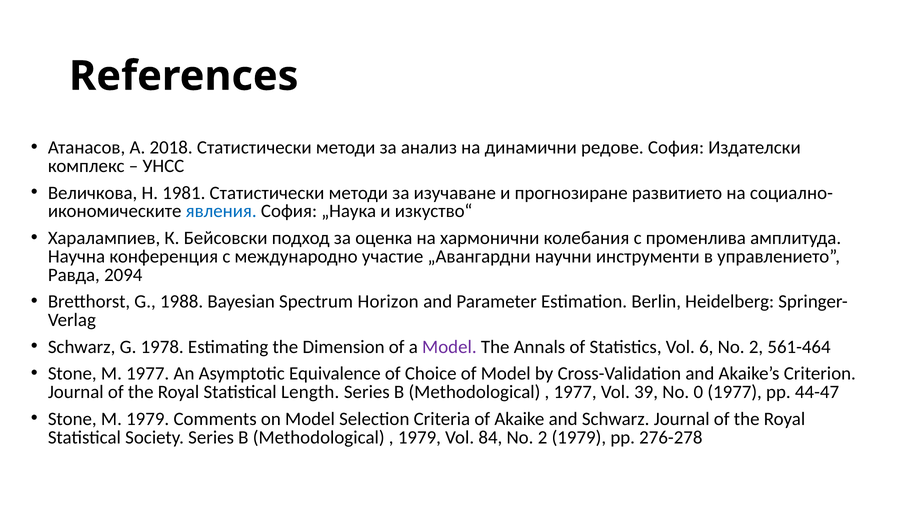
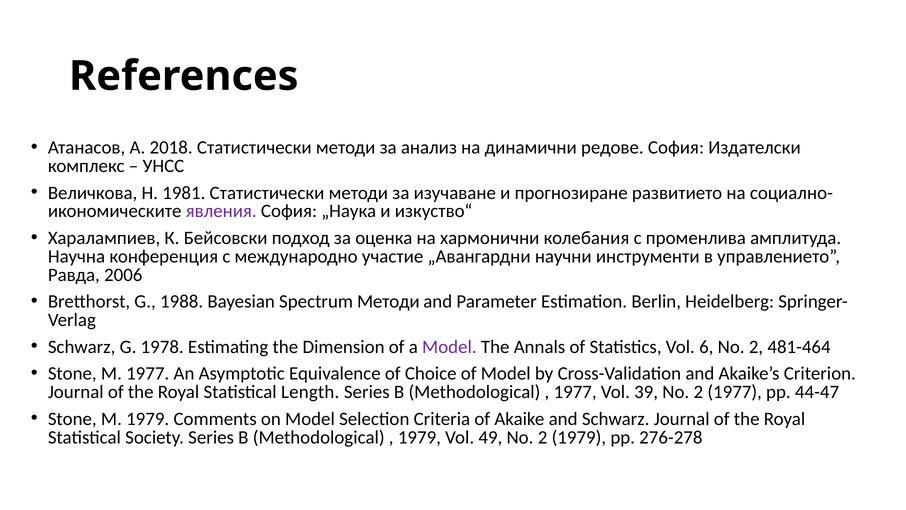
явления colour: blue -> purple
2094: 2094 -> 2006
Spectrum Horizon: Horizon -> Методи
561-464: 561-464 -> 481-464
39 No 0: 0 -> 2
84: 84 -> 49
